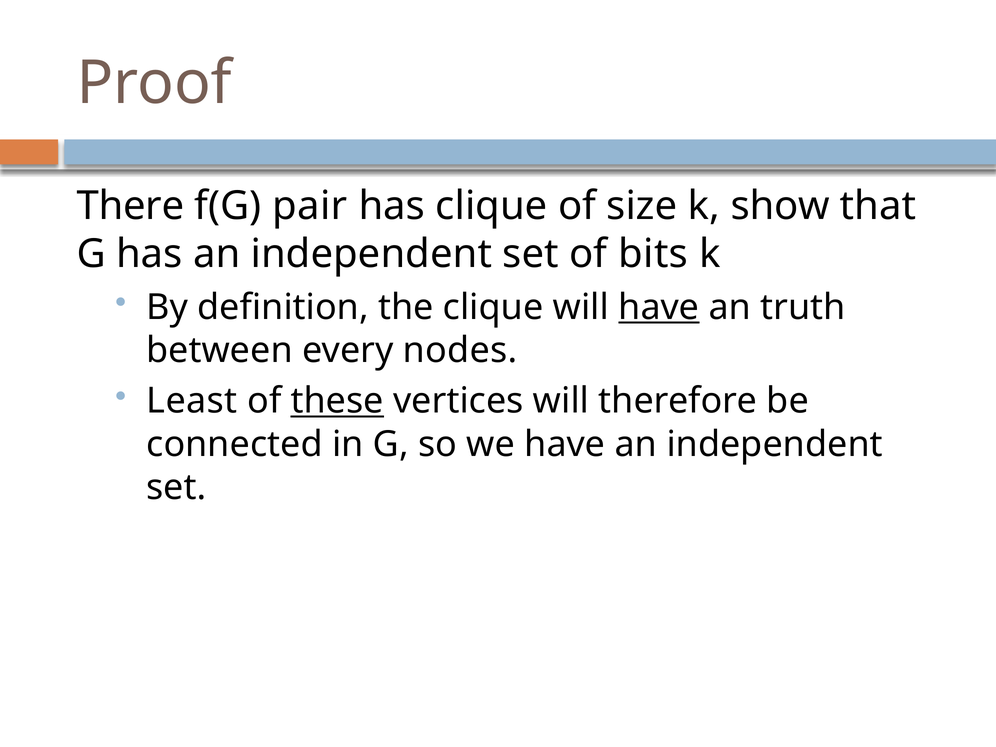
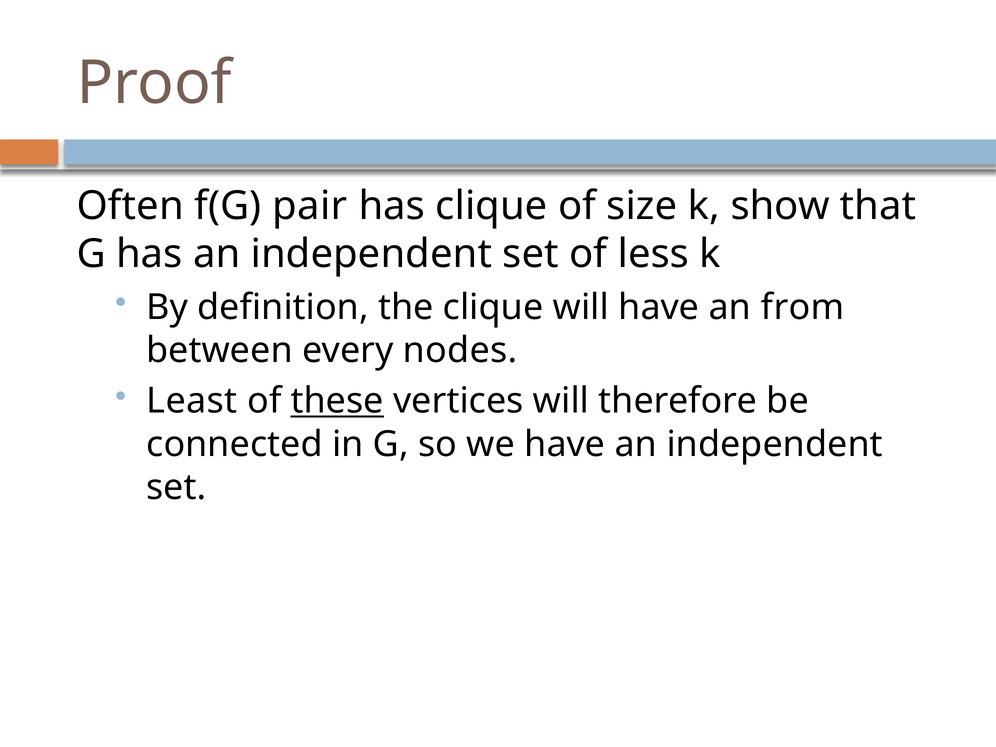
There: There -> Often
bits: bits -> less
have at (659, 307) underline: present -> none
truth: truth -> from
